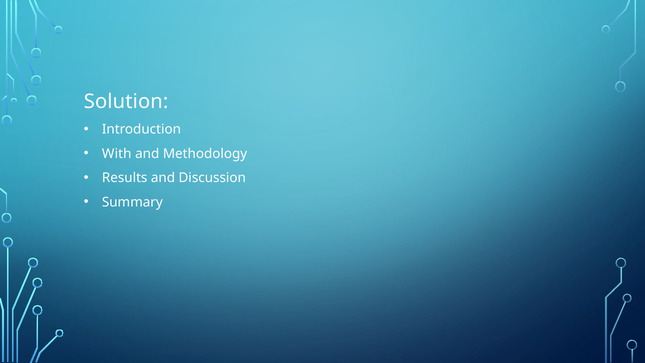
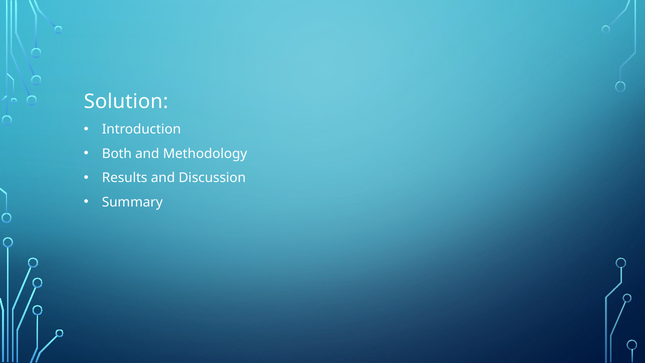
With: With -> Both
